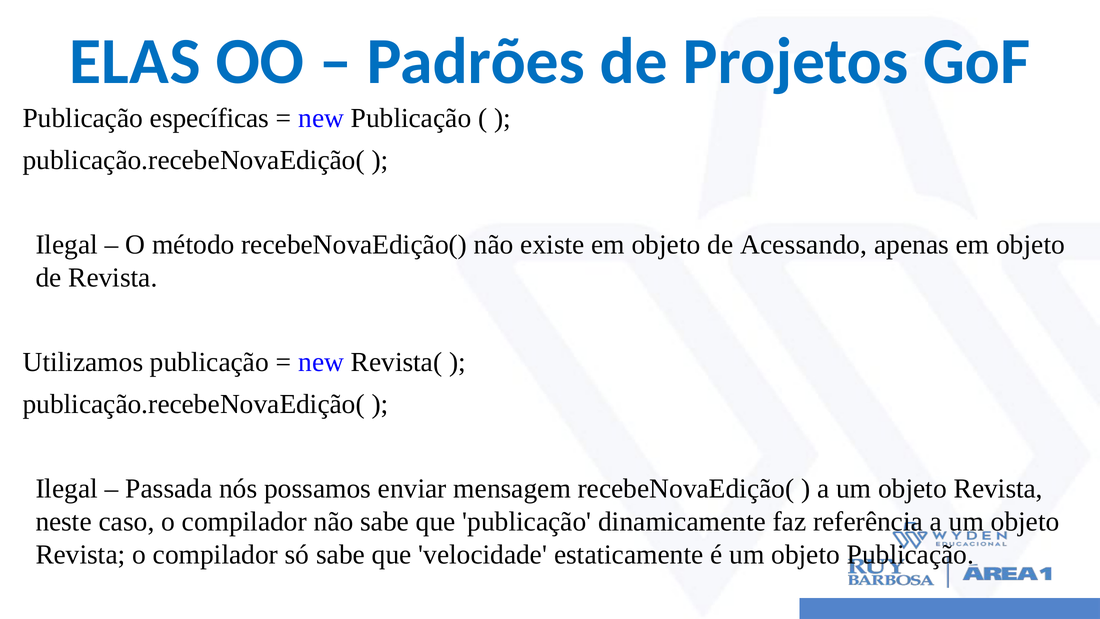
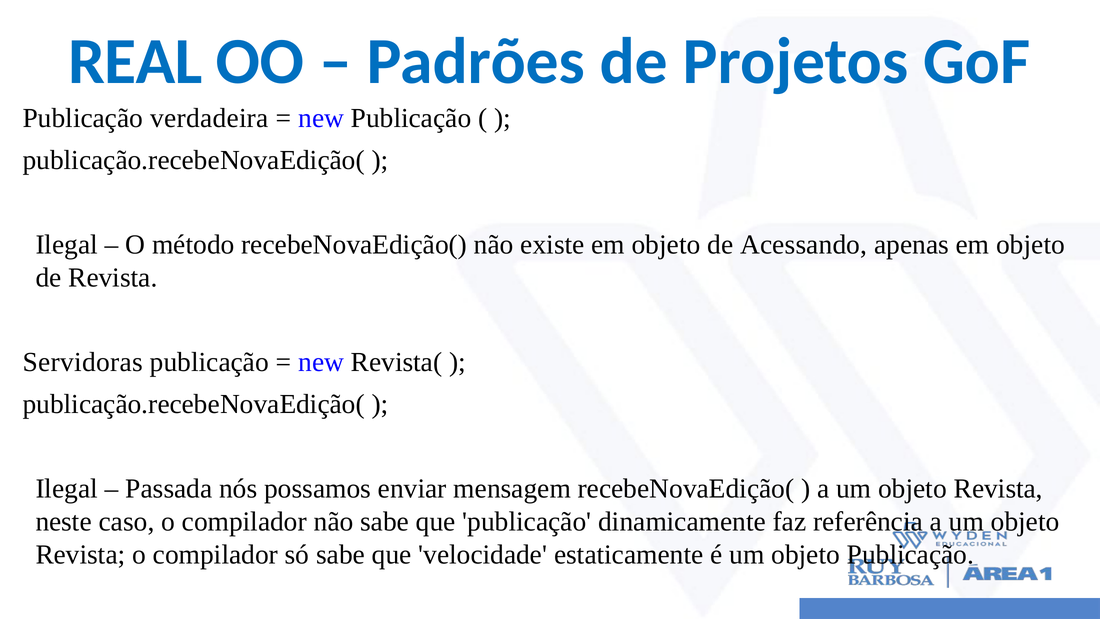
ELAS: ELAS -> REAL
específicas: específicas -> verdadeira
Utilizamos: Utilizamos -> Servidoras
